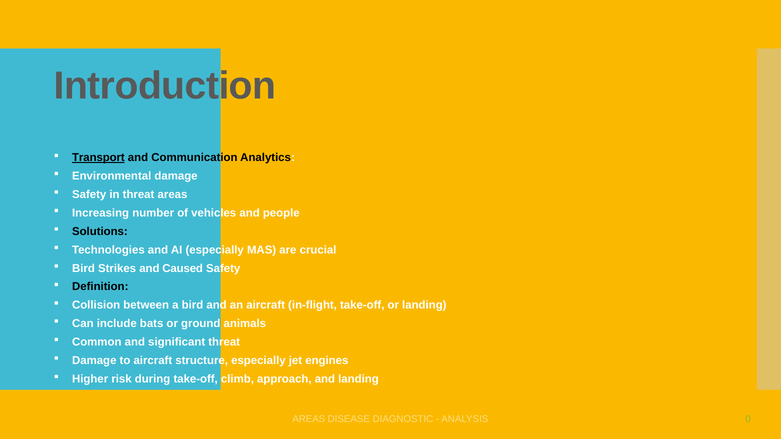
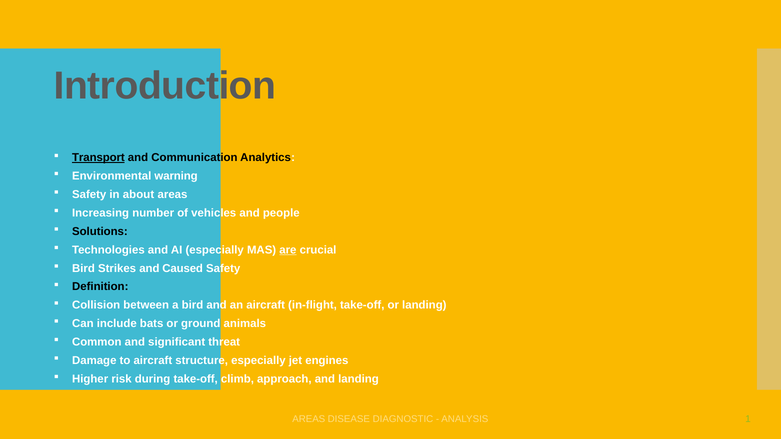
Environmental damage: damage -> warning
in threat: threat -> about
are underline: none -> present
0: 0 -> 1
